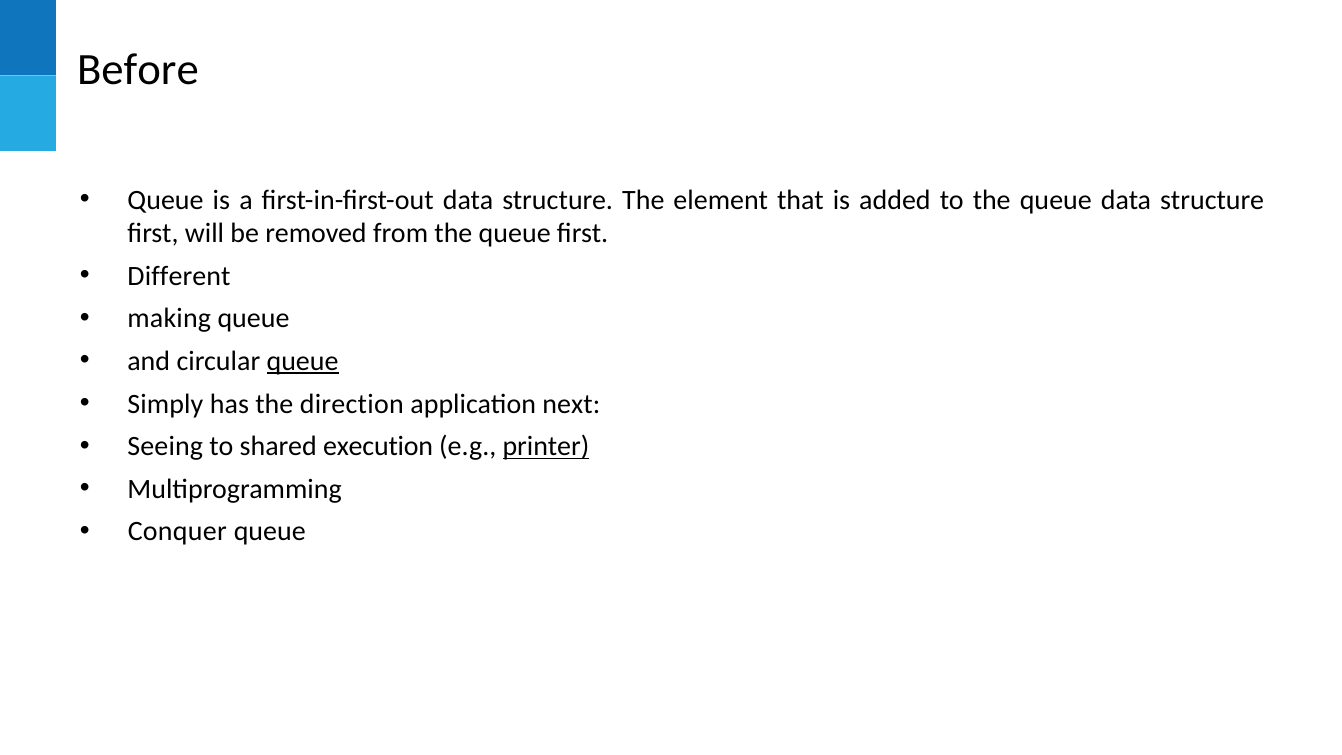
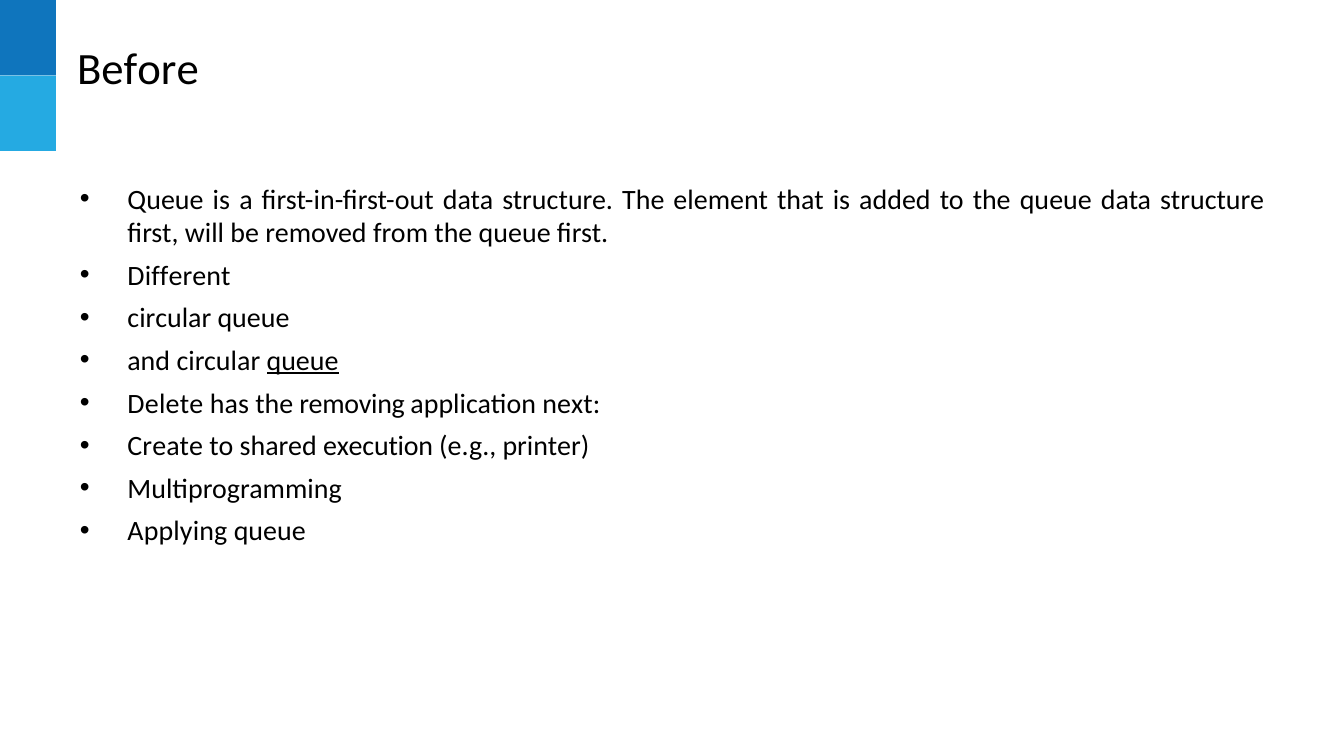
making at (169, 319): making -> circular
Simply: Simply -> Delete
direction: direction -> removing
Seeing: Seeing -> Create
printer underline: present -> none
Conquer: Conquer -> Applying
